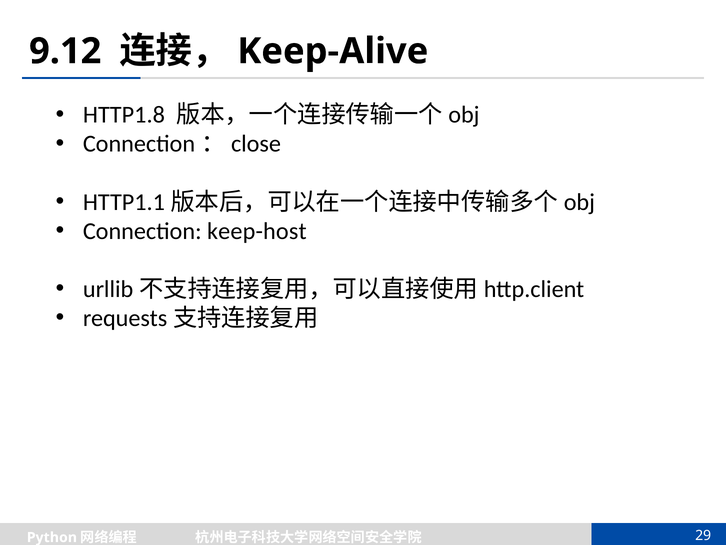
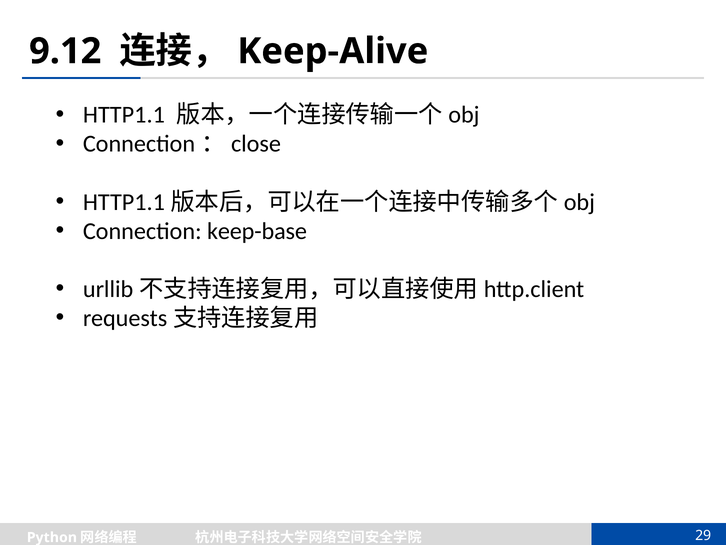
HTTP1.8: HTTP1.8 -> HTTP1.1
keep-host: keep-host -> keep-base
